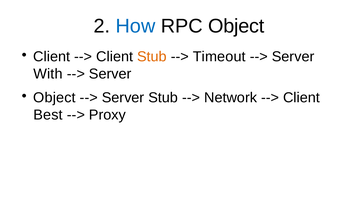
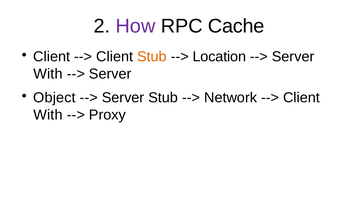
How colour: blue -> purple
RPC Object: Object -> Cache
Timeout: Timeout -> Location
Best at (48, 115): Best -> With
